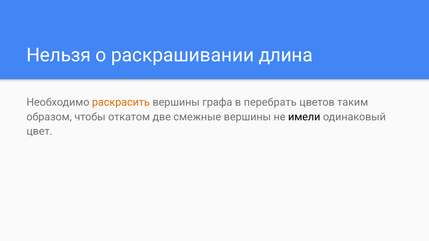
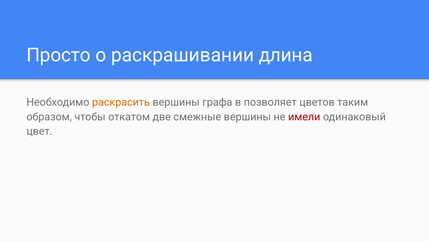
Нельзя: Нельзя -> Просто
перебрать: перебрать -> позволяет
имели colour: black -> red
